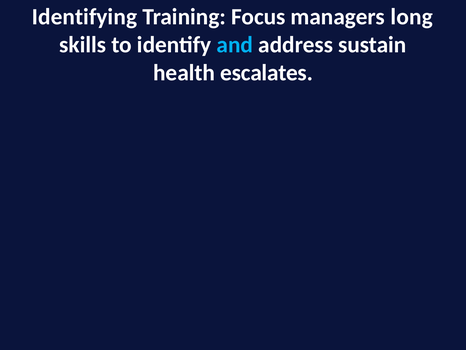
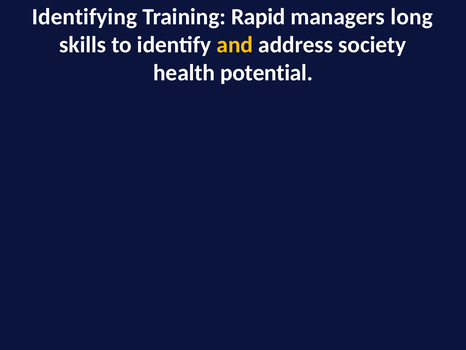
Focus: Focus -> Rapid
and colour: light blue -> yellow
sustain: sustain -> society
escalates: escalates -> potential
